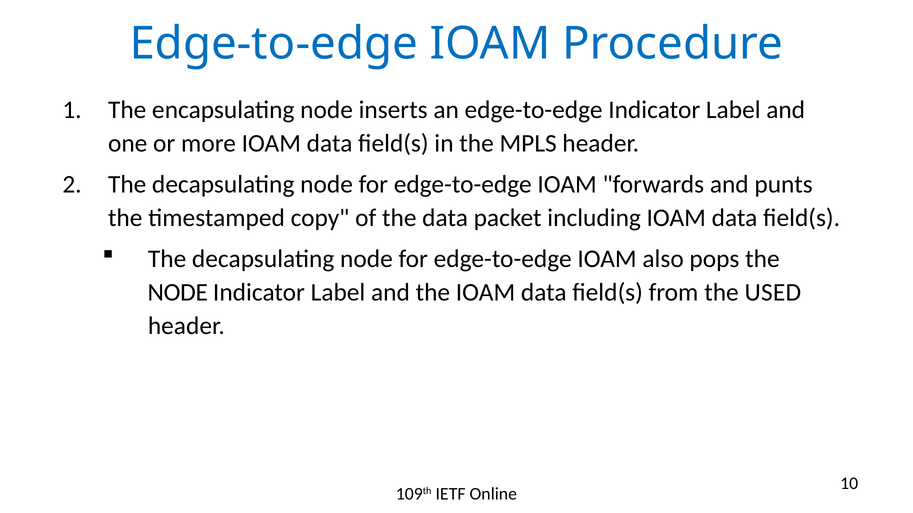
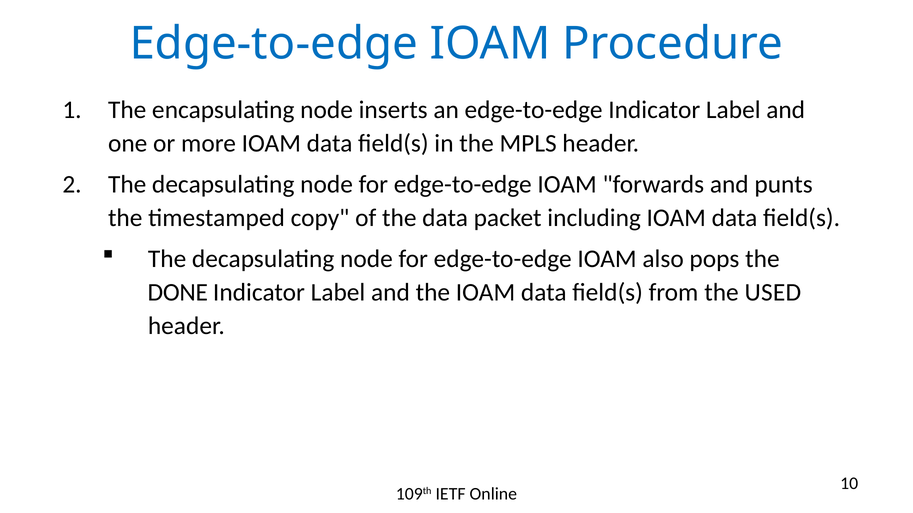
NODE at (178, 293): NODE -> DONE
